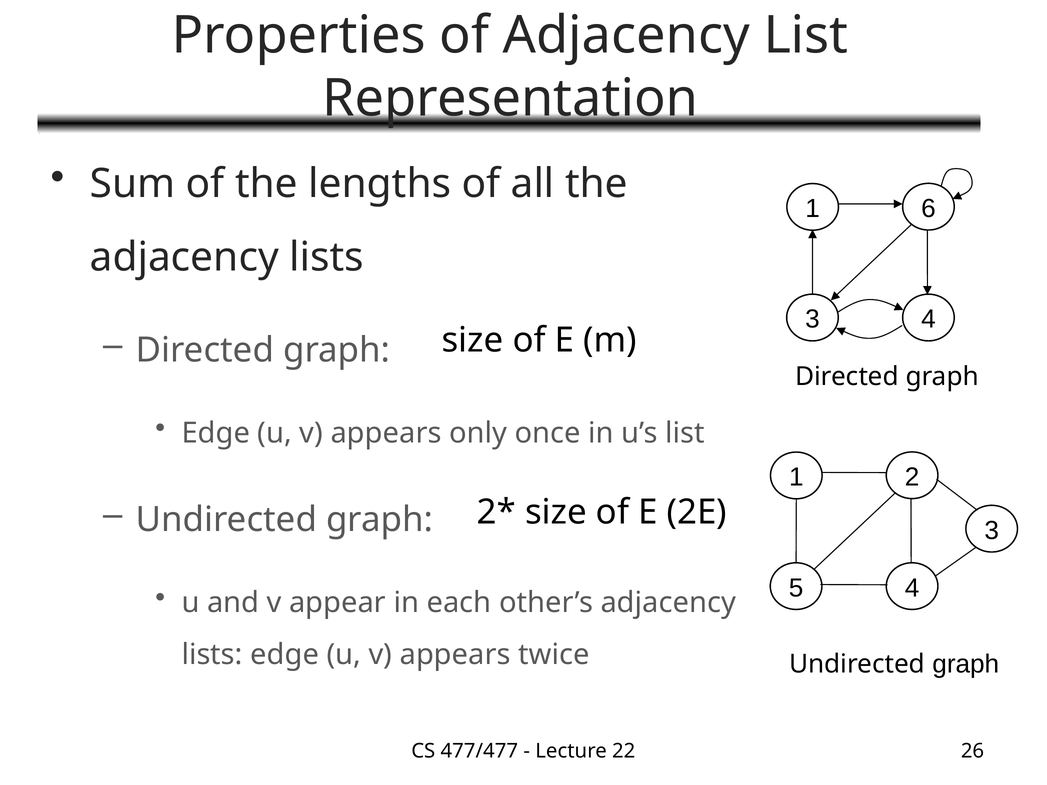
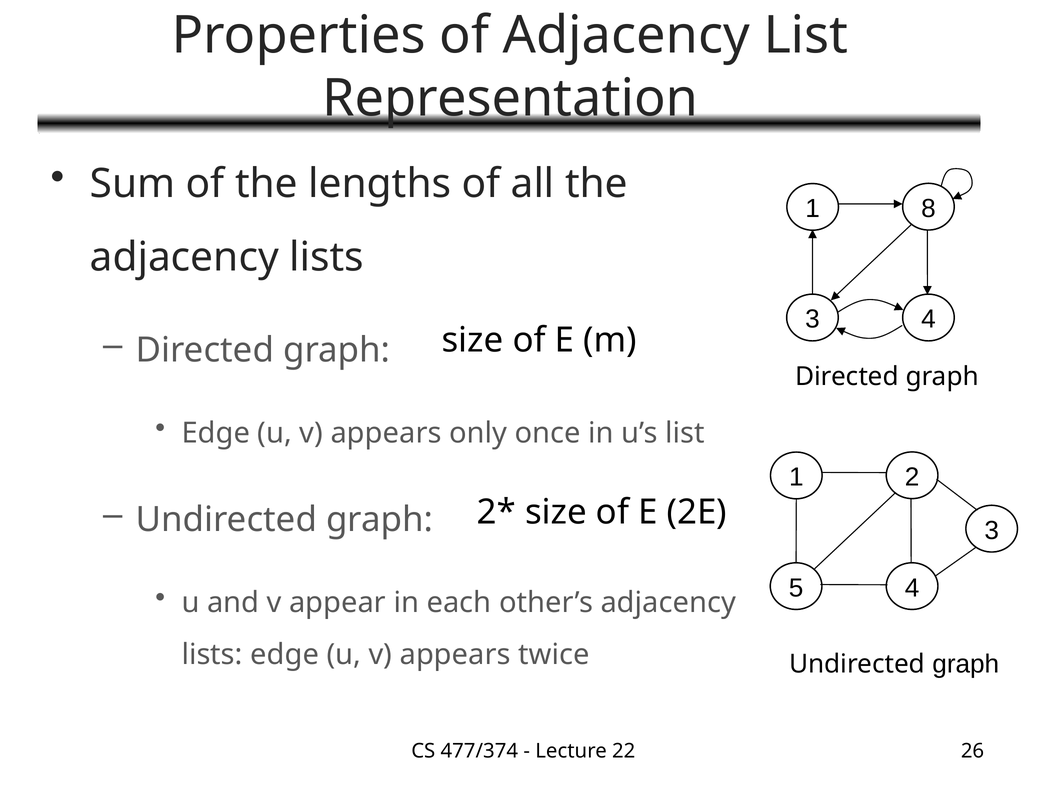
6: 6 -> 8
477/477: 477/477 -> 477/374
